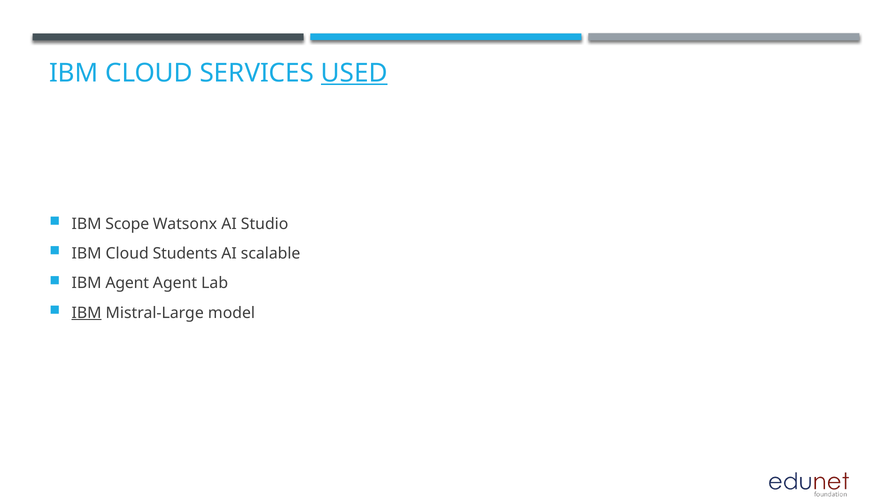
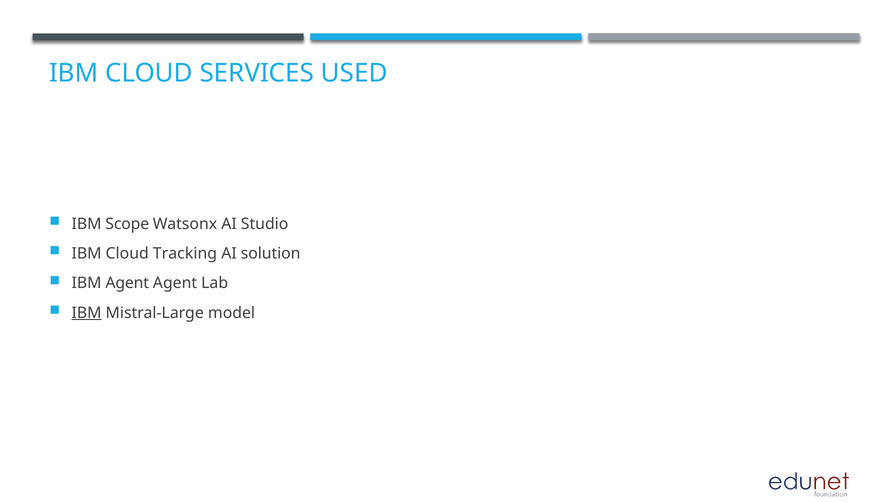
USED underline: present -> none
Students: Students -> Tracking
scalable: scalable -> solution
